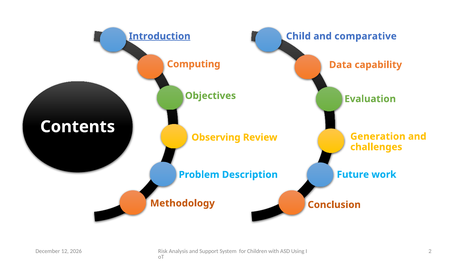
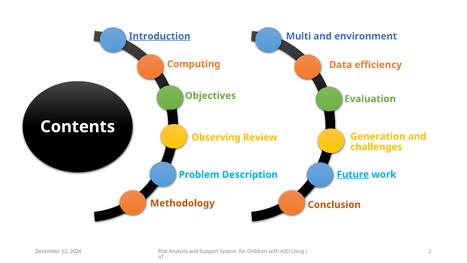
Child: Child -> Multi
comparative: comparative -> environment
capability: capability -> efficiency
Future underline: none -> present
